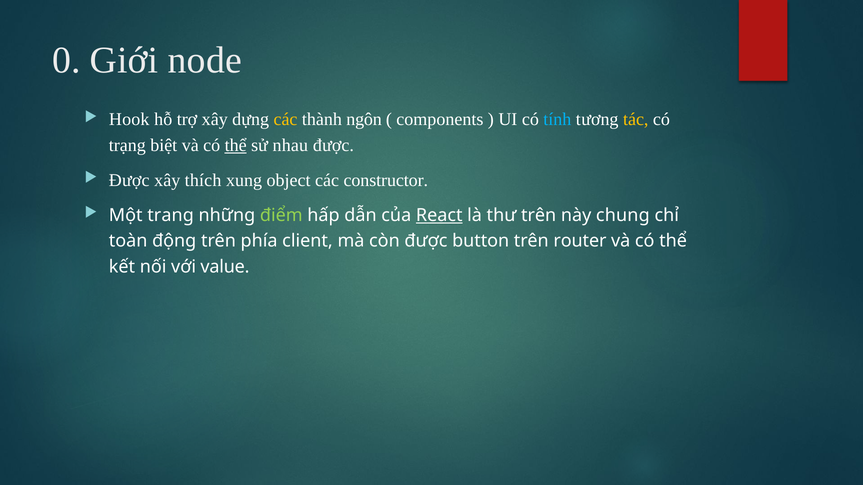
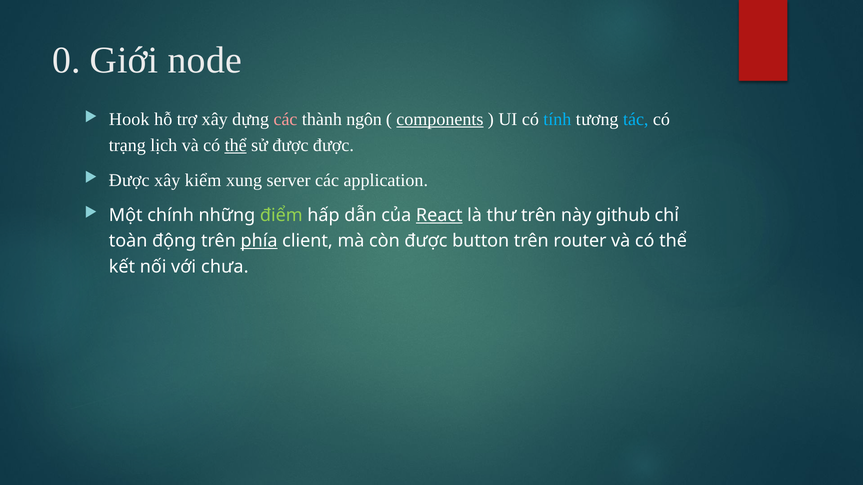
các at (286, 120) colour: yellow -> pink
components underline: none -> present
tác colour: yellow -> light blue
biệt: biệt -> lịch
sử nhau: nhau -> được
thích: thích -> kiểm
object: object -> server
constructor: constructor -> application
trang: trang -> chính
chung: chung -> github
phía underline: none -> present
value: value -> chưa
